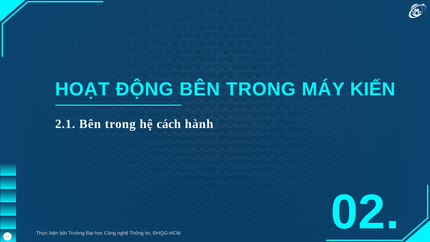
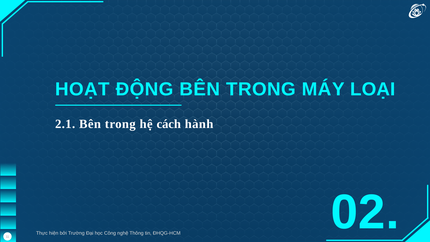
KIẾN: KIẾN -> LOẠI
